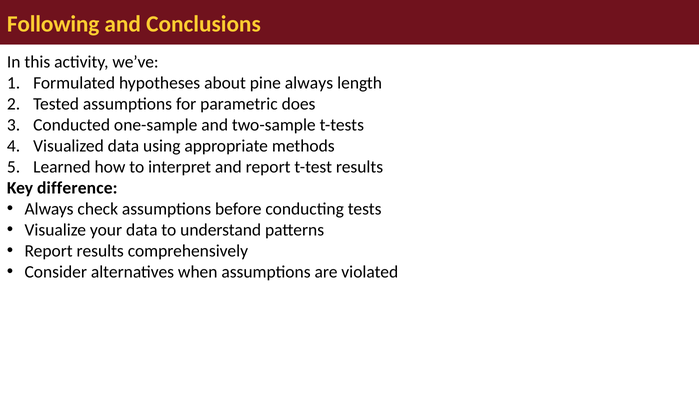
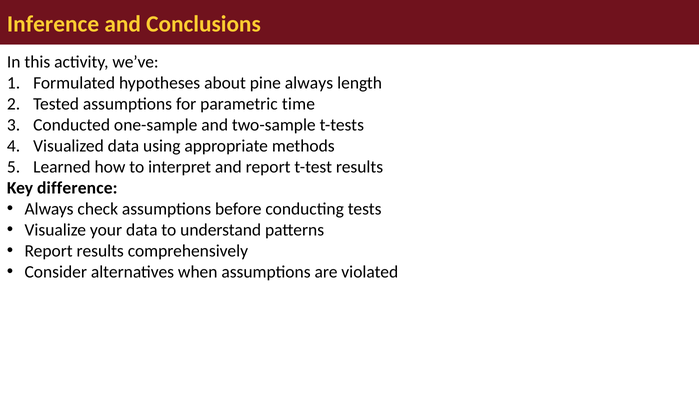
Following: Following -> Inference
does: does -> time
